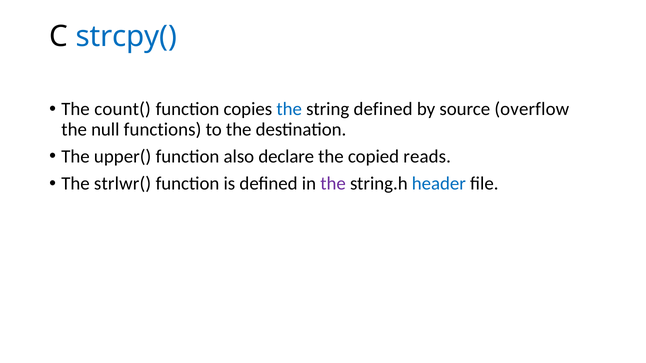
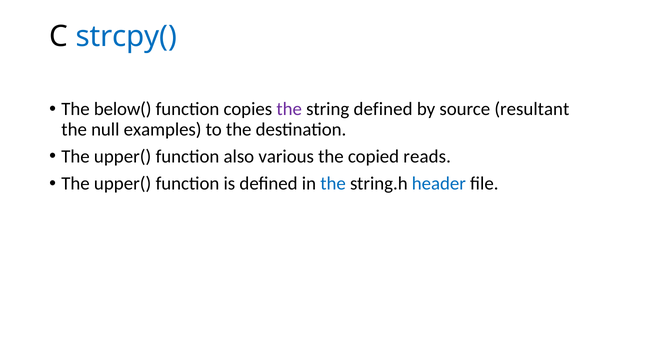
count(: count( -> below(
the at (289, 109) colour: blue -> purple
overflow: overflow -> resultant
functions: functions -> examples
declare: declare -> various
strlwr( at (123, 184): strlwr( -> upper(
the at (333, 184) colour: purple -> blue
